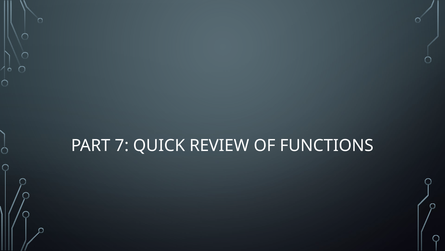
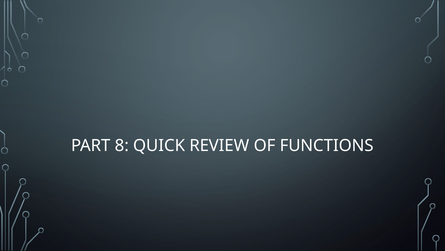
7: 7 -> 8
